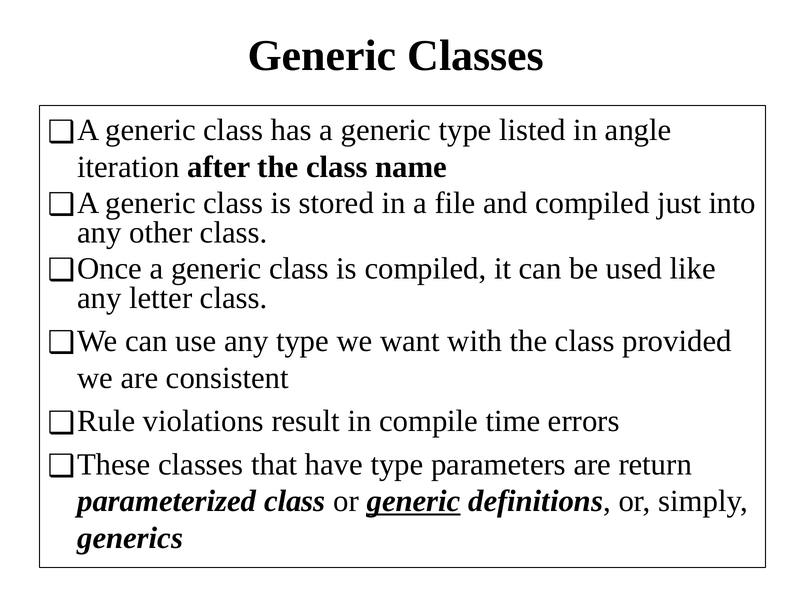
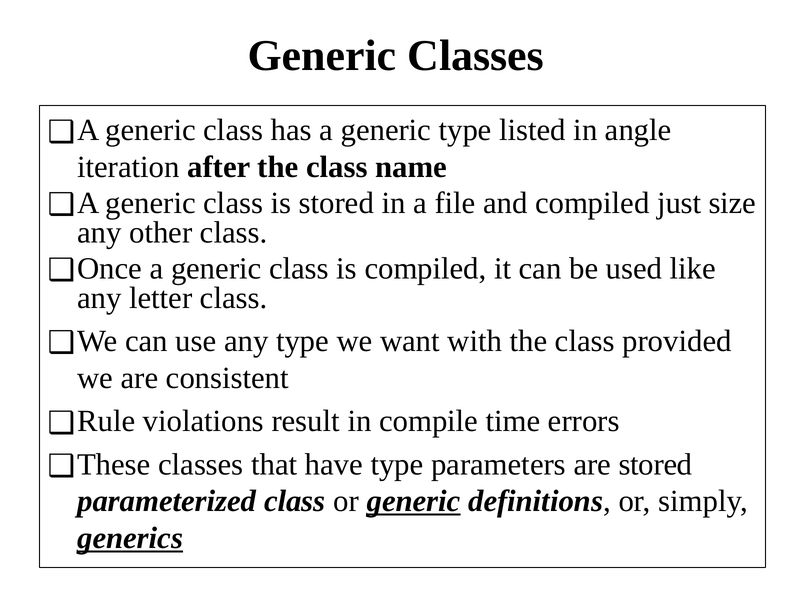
into: into -> size
are return: return -> stored
generics underline: none -> present
